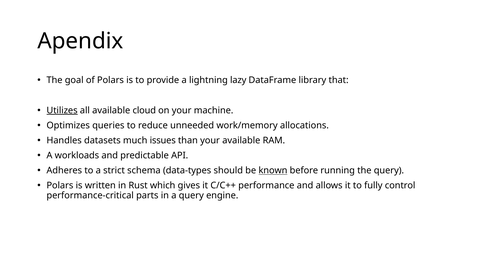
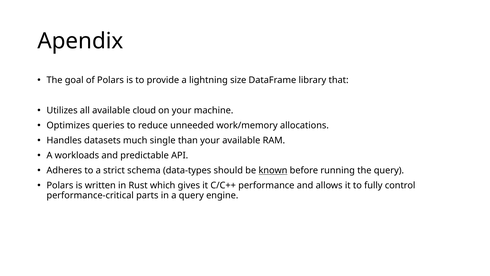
lazy: lazy -> size
Utilizes underline: present -> none
issues: issues -> single
